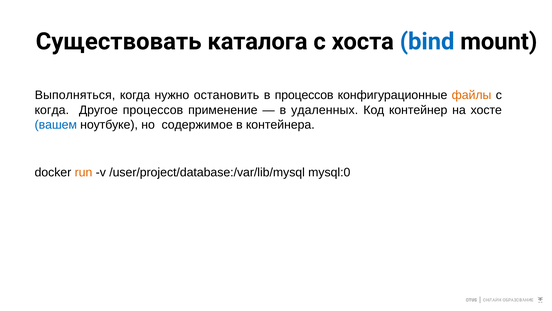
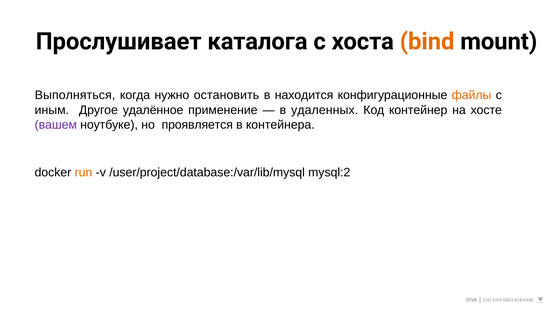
Существовать: Существовать -> Прослушивает
bind colour: blue -> orange
в процессов: процессов -> находится
когда at (52, 110): когда -> иным
Другое процессов: процессов -> удалённое
вашем colour: blue -> purple
содержимое: содержимое -> проявляется
mysql:0: mysql:0 -> mysql:2
